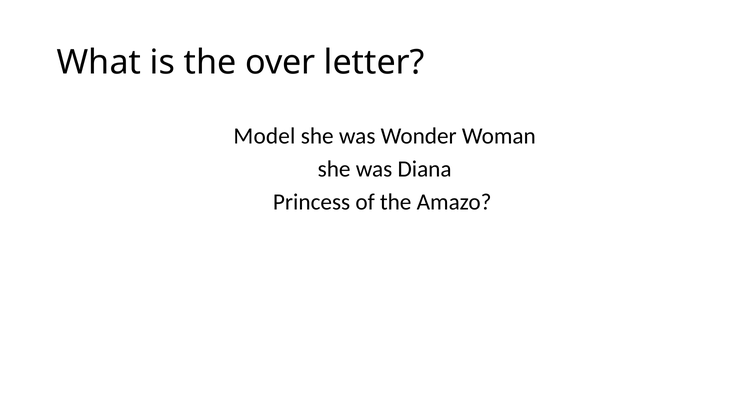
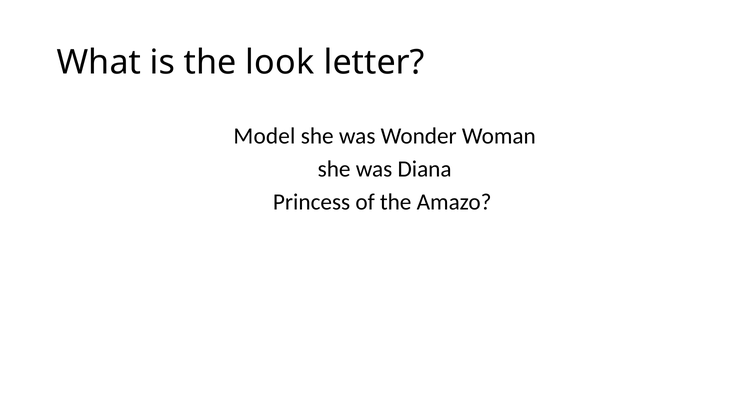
over: over -> look
